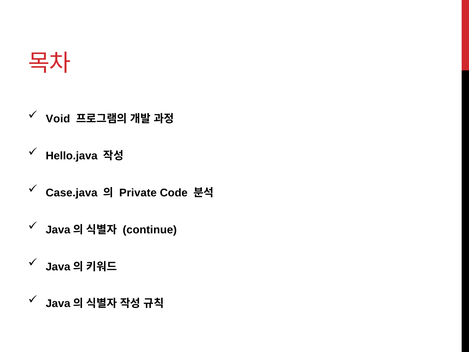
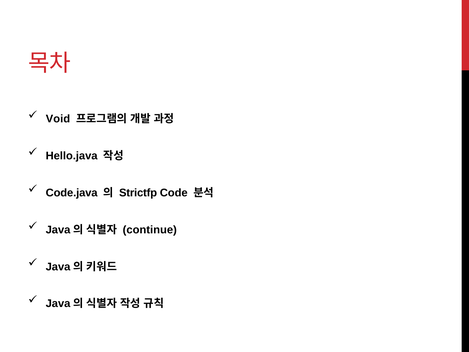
Case.java: Case.java -> Code.java
Private: Private -> Strictfp
